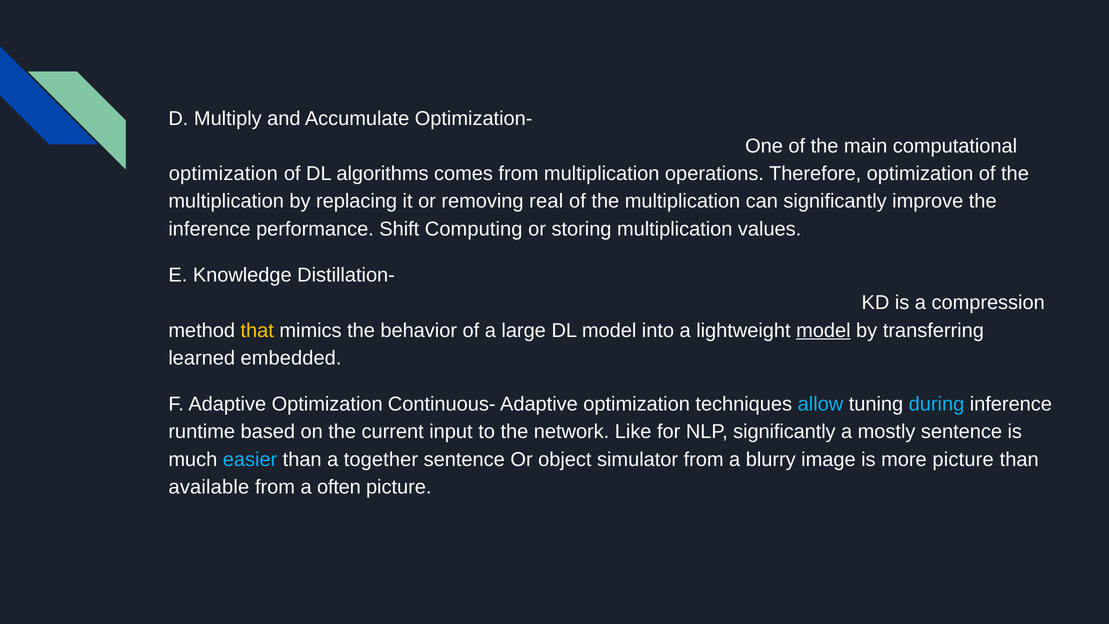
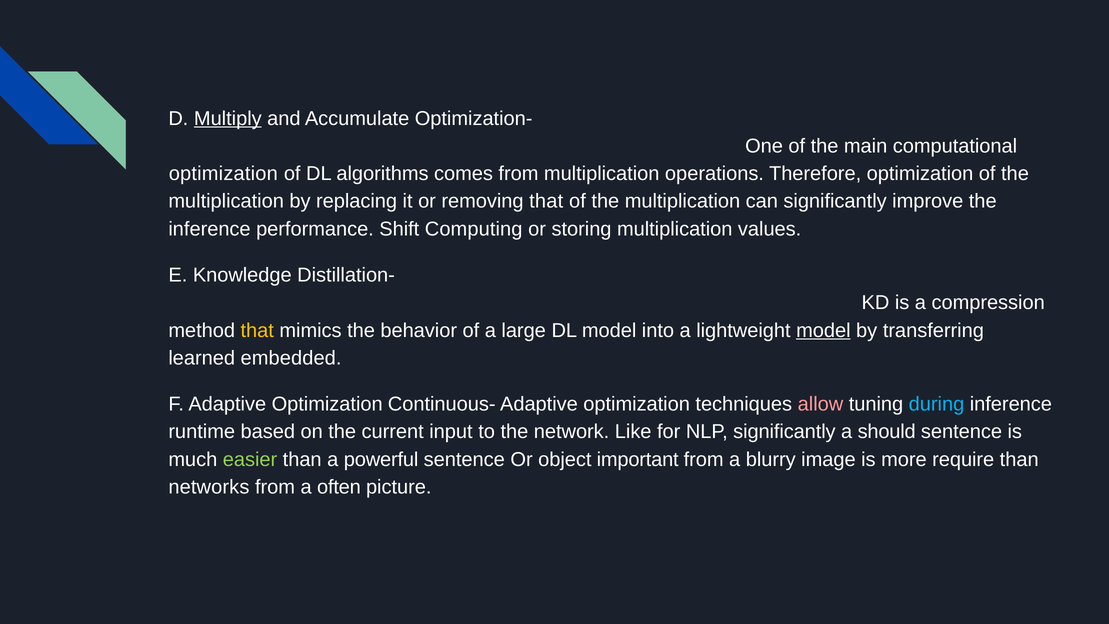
Multiply underline: none -> present
removing real: real -> that
allow colour: light blue -> pink
mostly: mostly -> should
easier colour: light blue -> light green
together: together -> powerful
simulator: simulator -> important
more picture: picture -> require
available: available -> networks
